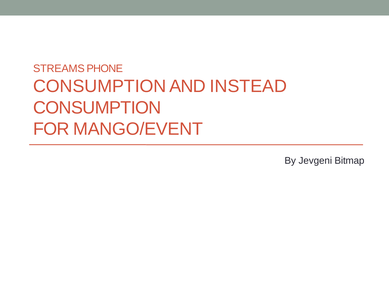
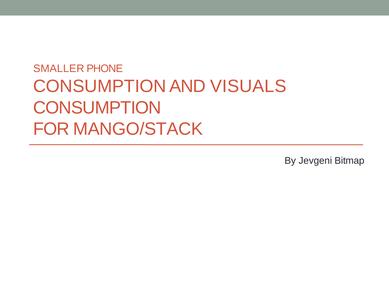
STREAMS: STREAMS -> SMALLER
INSTEAD: INSTEAD -> VISUALS
MANGO/EVENT: MANGO/EVENT -> MANGO/STACK
